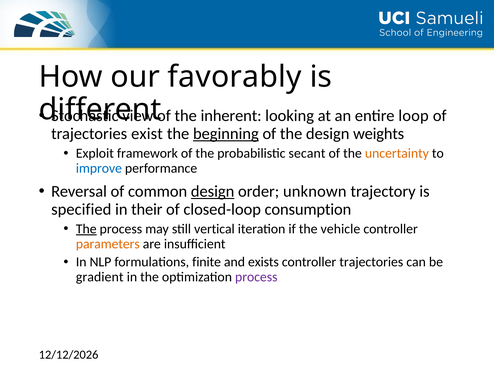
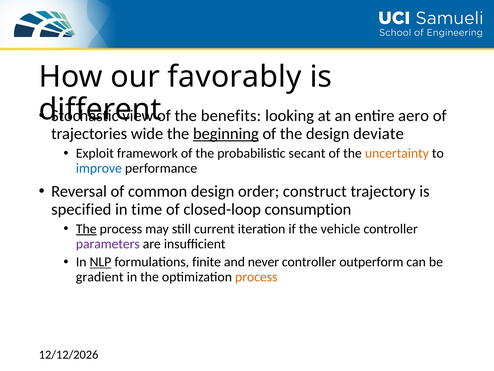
inherent: inherent -> benefits
loop: loop -> aero
exist: exist -> wide
weights: weights -> deviate
design at (213, 191) underline: present -> none
unknown: unknown -> construct
their: their -> time
vertical: vertical -> current
parameters colour: orange -> purple
NLP underline: none -> present
exists: exists -> never
controller trajectories: trajectories -> outperform
process at (256, 277) colour: purple -> orange
